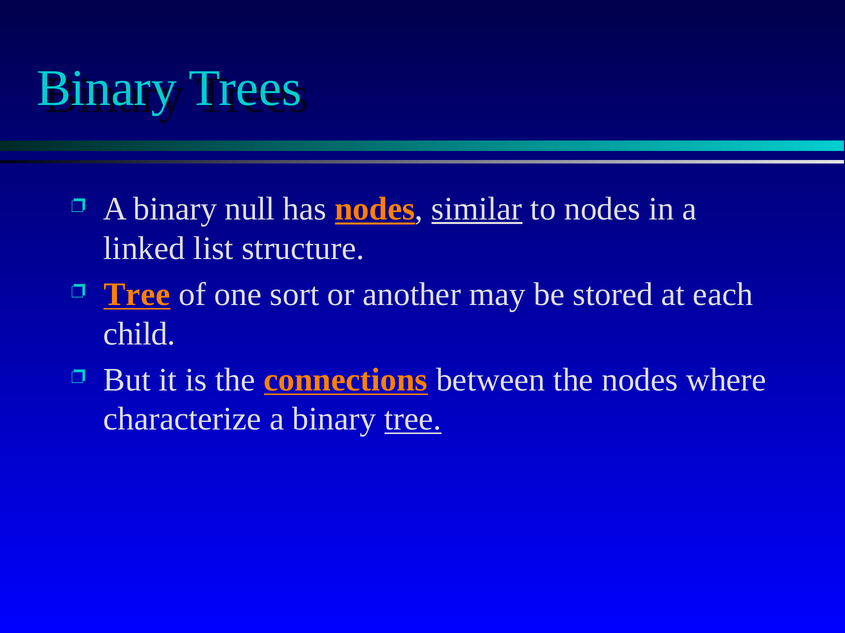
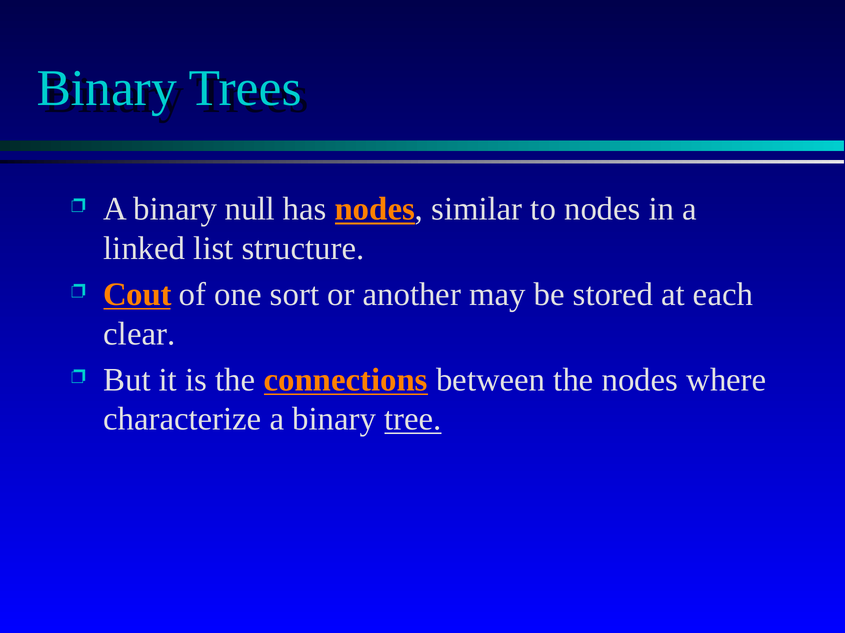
similar underline: present -> none
Tree at (137, 295): Tree -> Cout
child: child -> clear
